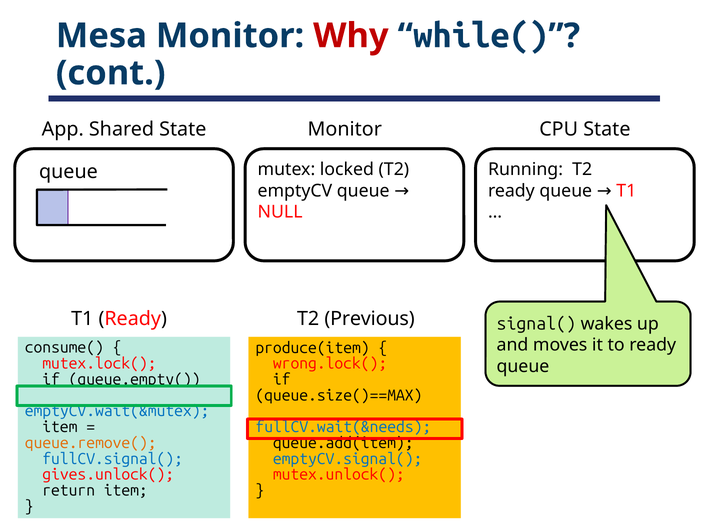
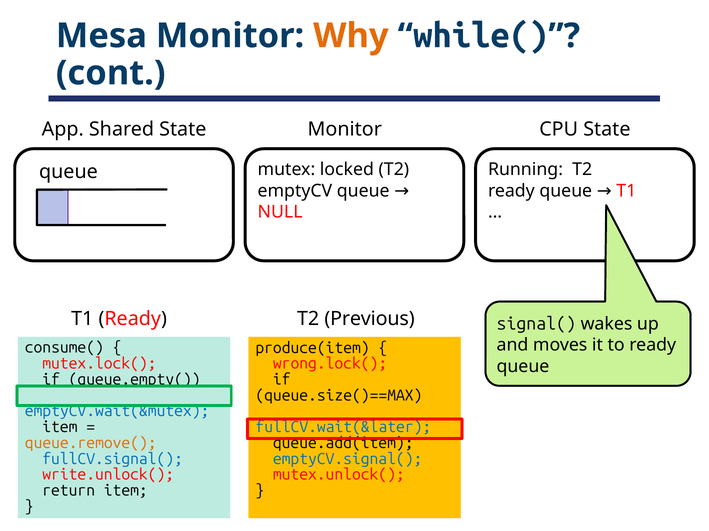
Why colour: red -> orange
fullCV.wait(&needs: fullCV.wait(&needs -> fullCV.wait(&later
gives.unlock(: gives.unlock( -> write.unlock(
